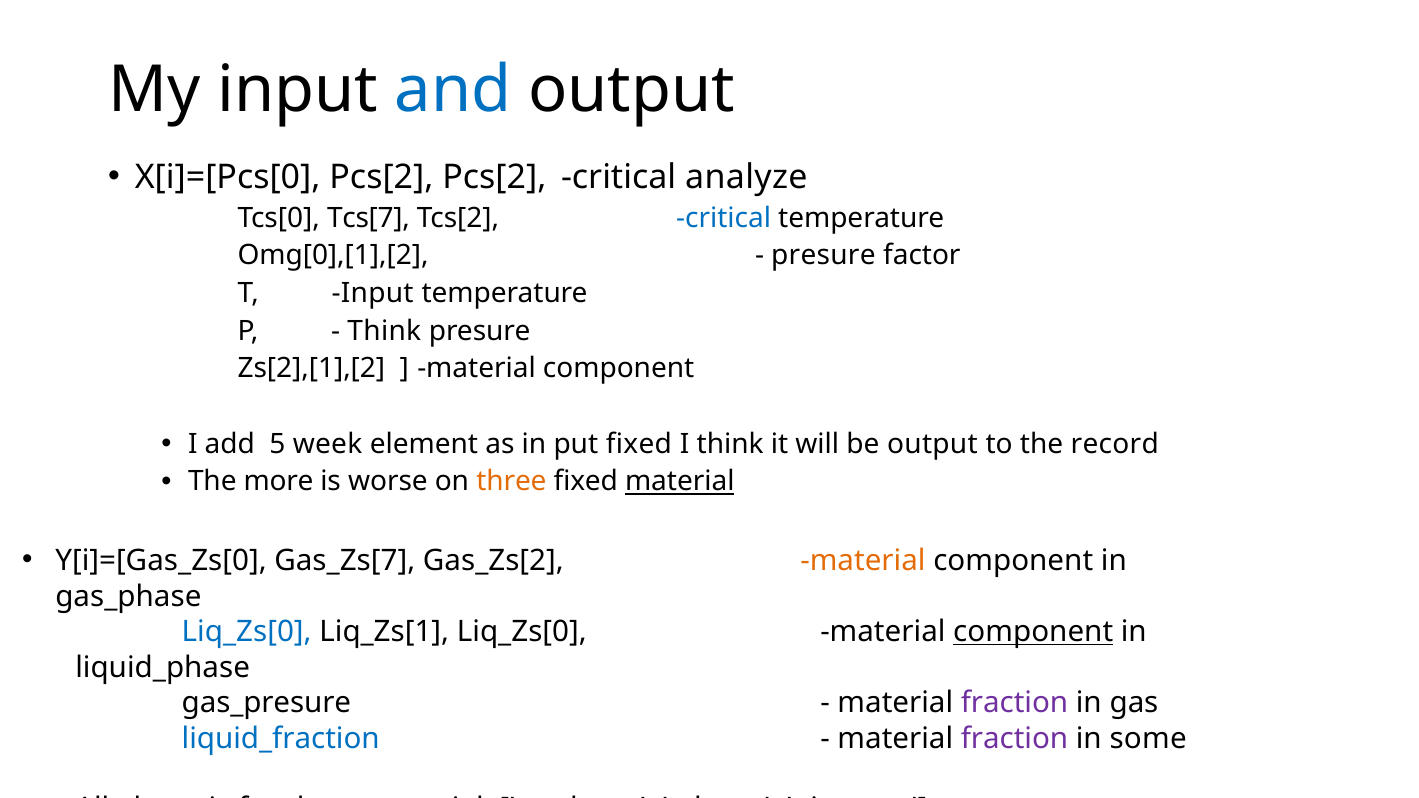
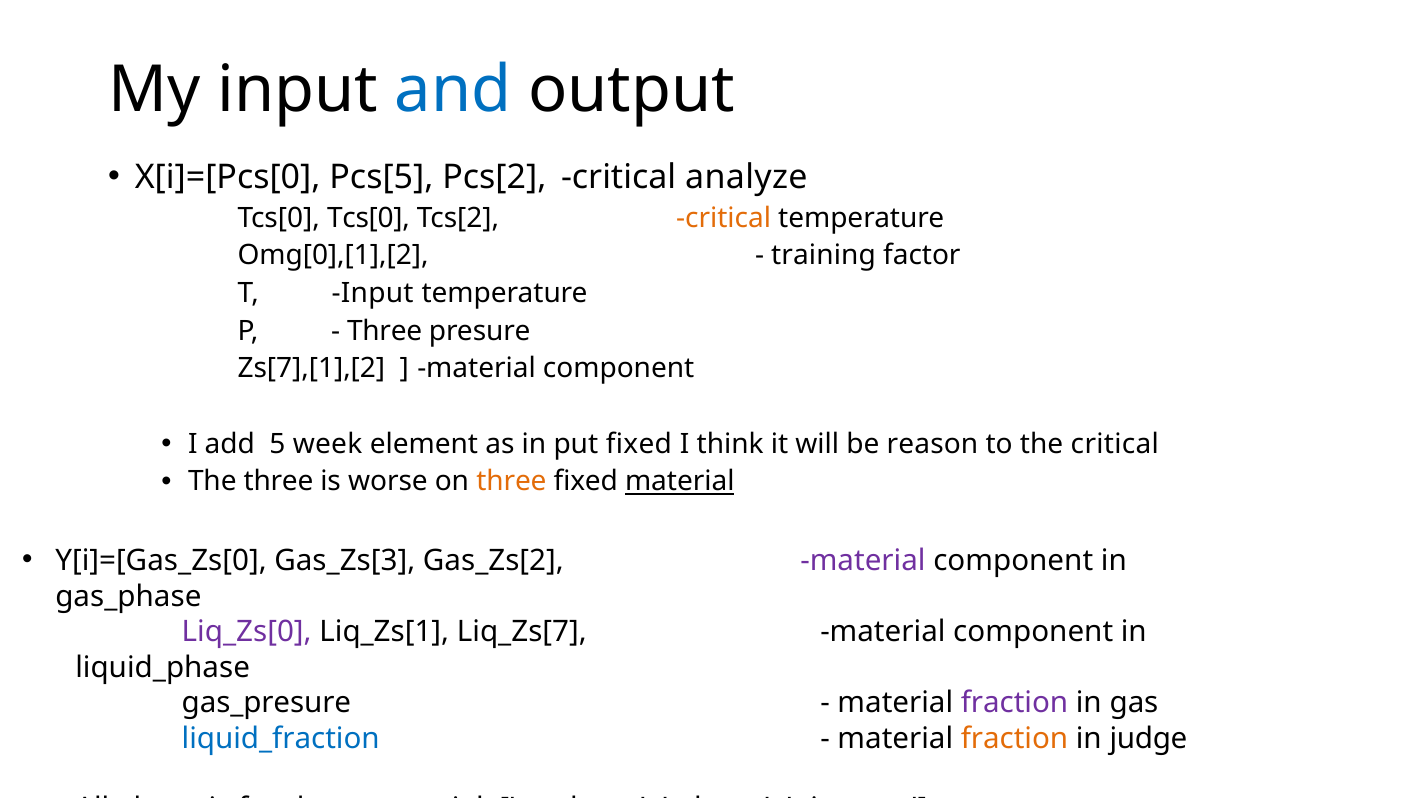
X[i]=[Pcs[0 Pcs[2: Pcs[2 -> Pcs[5
Tcs[0 Tcs[7: Tcs[7 -> Tcs[0
critical at (724, 218) colour: blue -> orange
presure at (823, 256): presure -> training
Think at (384, 331): Think -> Three
Zs[2],[1],[2: Zs[2],[1],[2 -> Zs[7],[1],[2
be output: output -> reason
the record: record -> critical
The more: more -> three
Gas_Zs[7: Gas_Zs[7 -> Gas_Zs[3
material at (863, 561) colour: orange -> purple
Liq_Zs[0 at (247, 632) colour: blue -> purple
Liq_Zs[1 Liq_Zs[0: Liq_Zs[0 -> Liq_Zs[7
component at (1033, 632) underline: present -> none
fraction at (1015, 738) colour: purple -> orange
some: some -> judge
